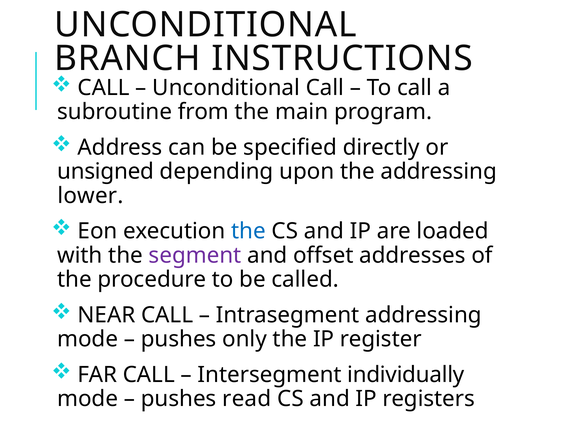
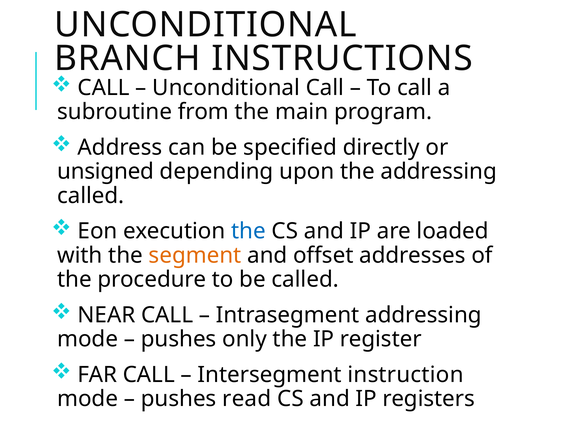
lower at (90, 196): lower -> called
segment colour: purple -> orange
individually: individually -> instruction
